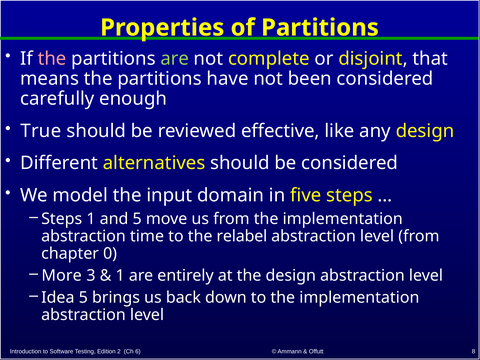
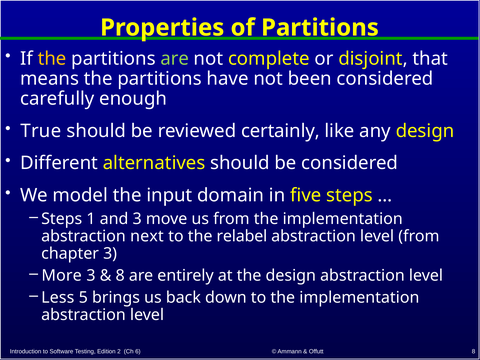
the at (52, 59) colour: pink -> yellow
effective: effective -> certainly
and 5: 5 -> 3
time: time -> next
chapter 0: 0 -> 3
1 at (120, 275): 1 -> 8
Idea: Idea -> Less
